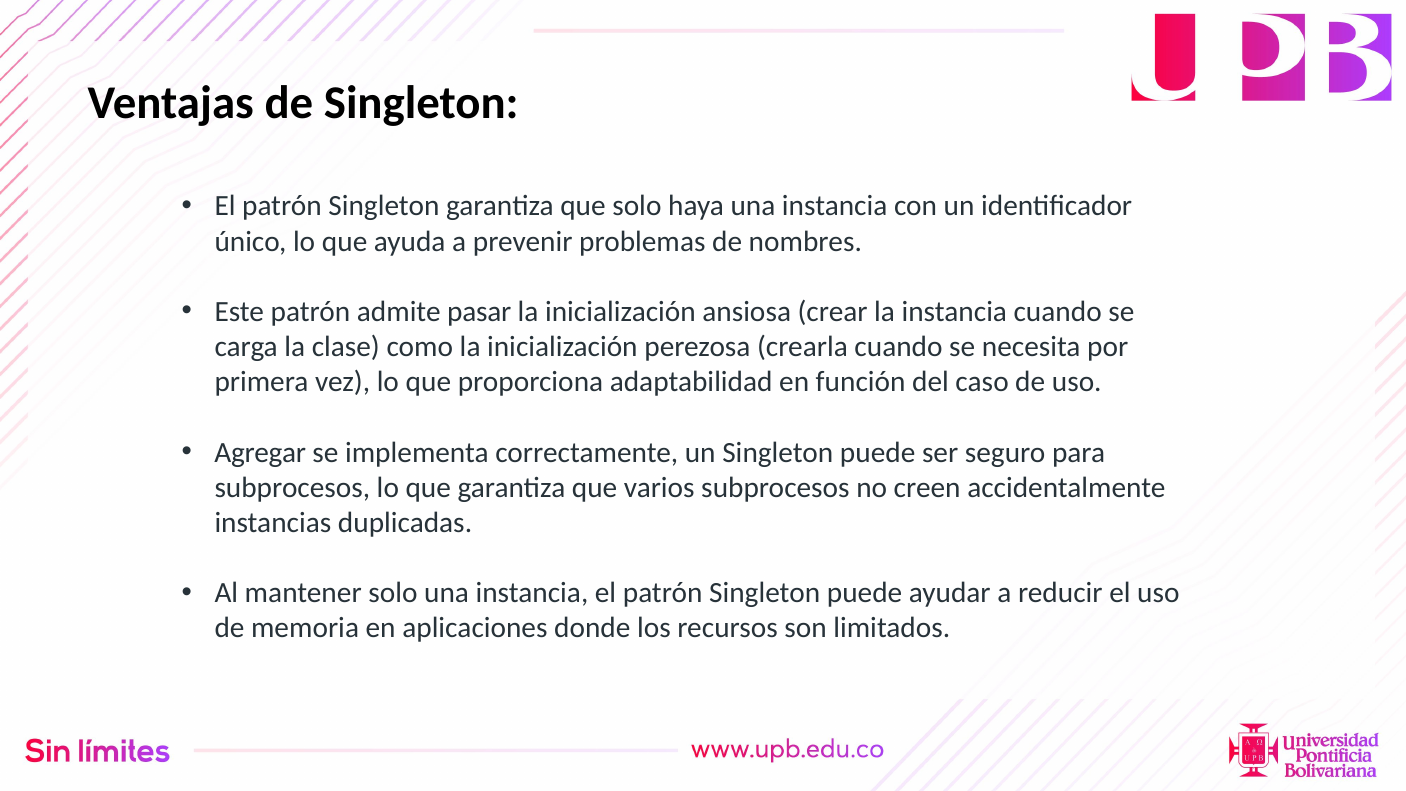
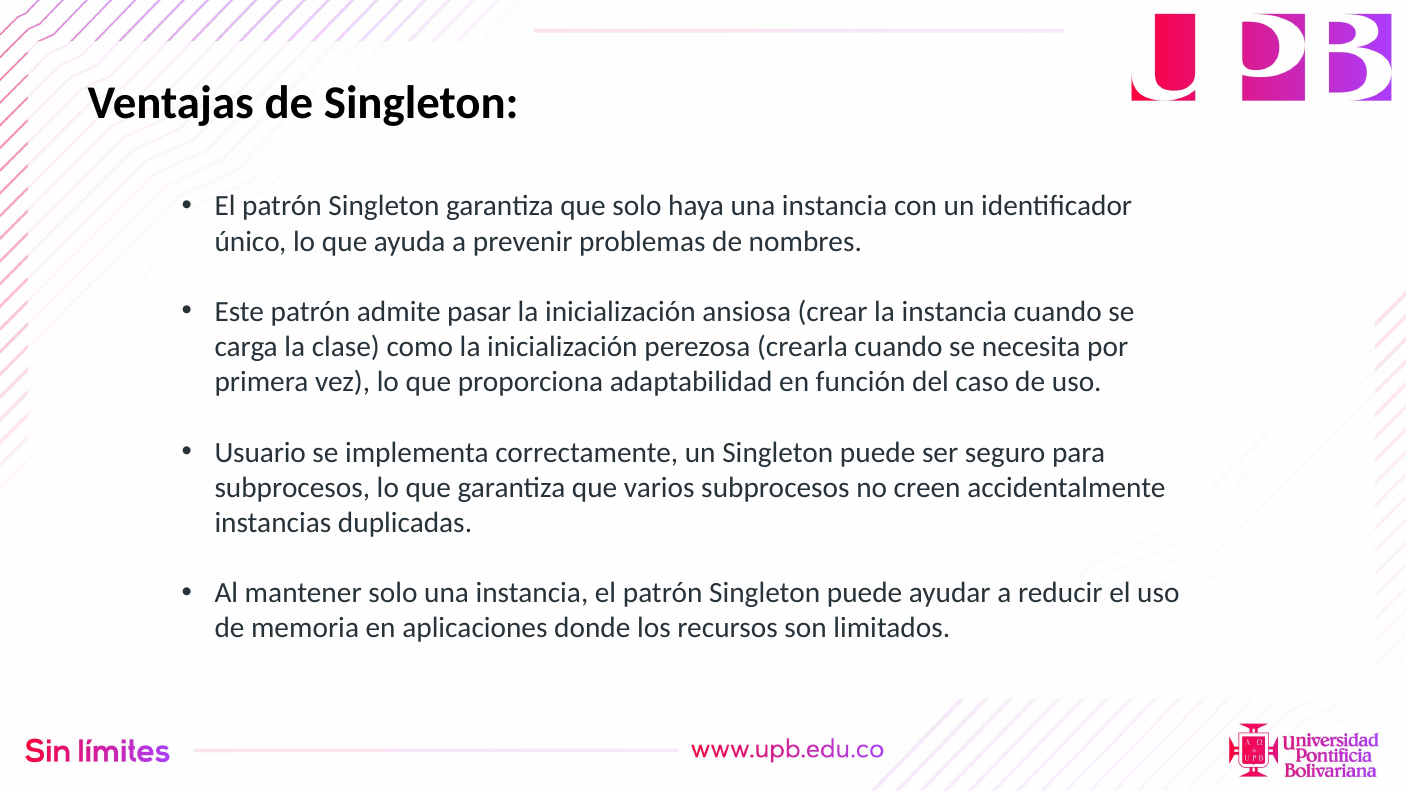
Agregar: Agregar -> Usuario
